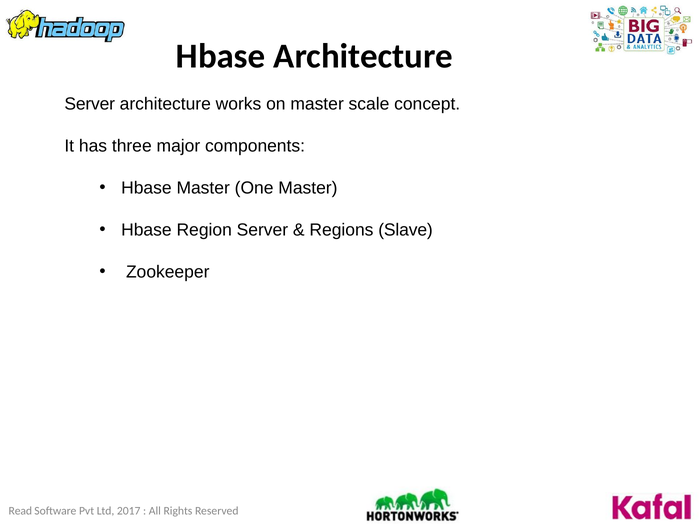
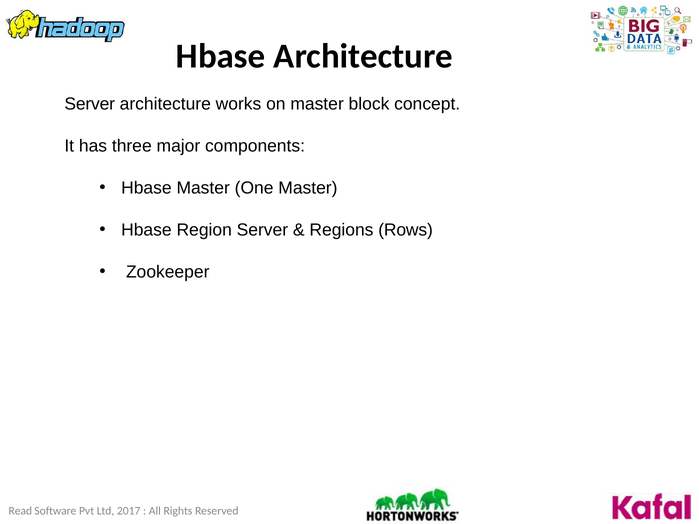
scale: scale -> block
Slave: Slave -> Rows
